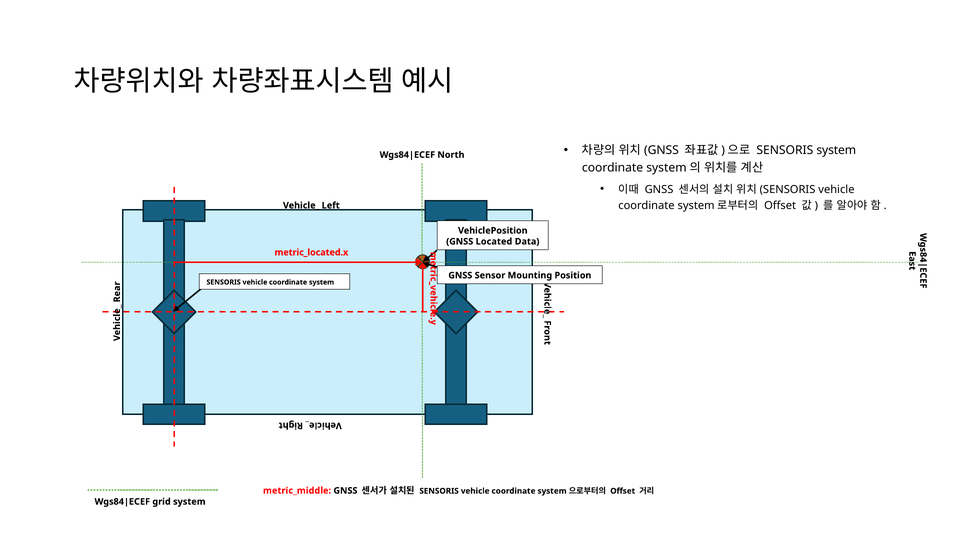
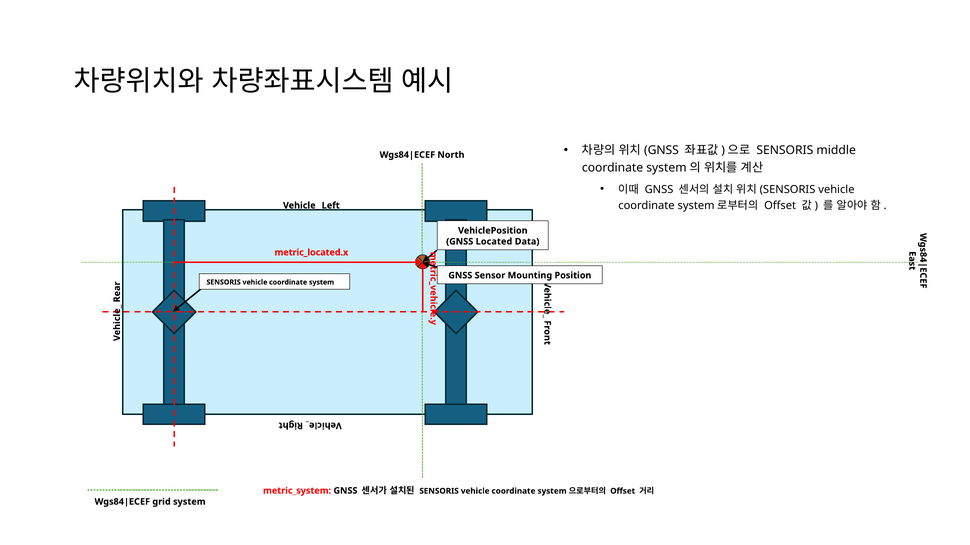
SENSORIS system: system -> middle
metric_middle: metric_middle -> metric_system
